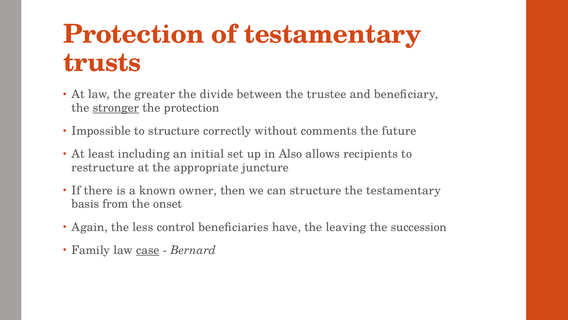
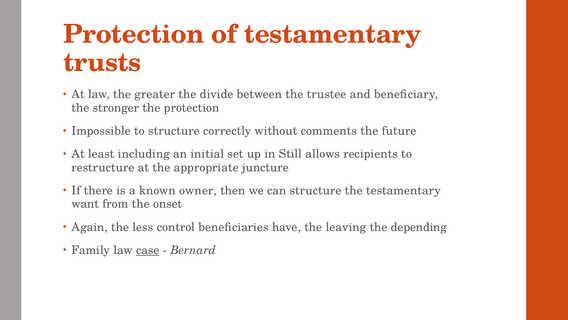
stronger underline: present -> none
Also: Also -> Still
basis: basis -> want
succession: succession -> depending
